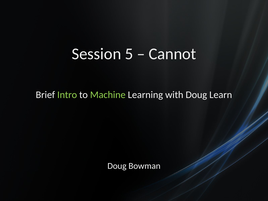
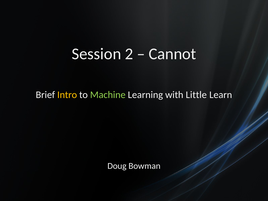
5: 5 -> 2
Intro colour: light green -> yellow
with Doug: Doug -> Little
